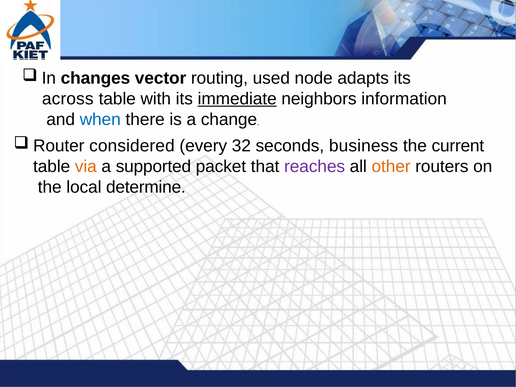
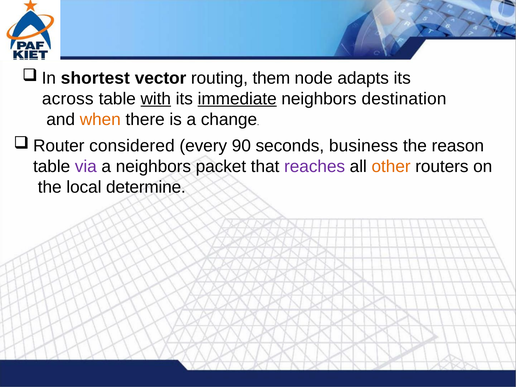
changes: changes -> shortest
used: used -> them
with underline: none -> present
information: information -> destination
when colour: blue -> orange
32: 32 -> 90
current: current -> reason
via colour: orange -> purple
a supported: supported -> neighbors
